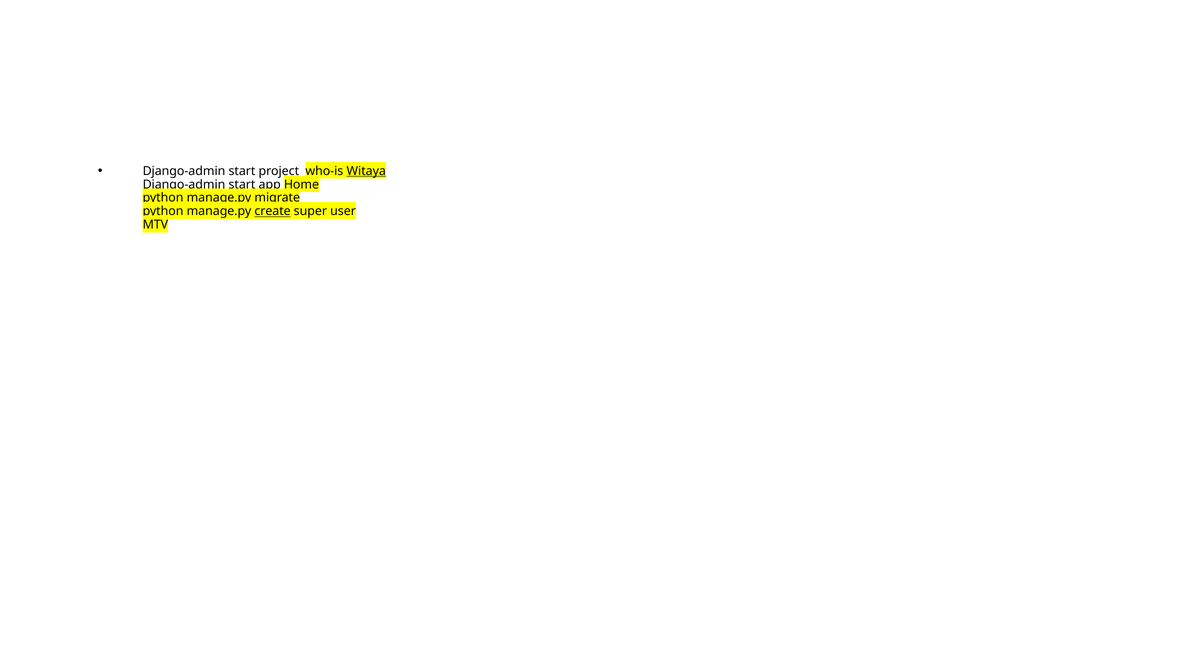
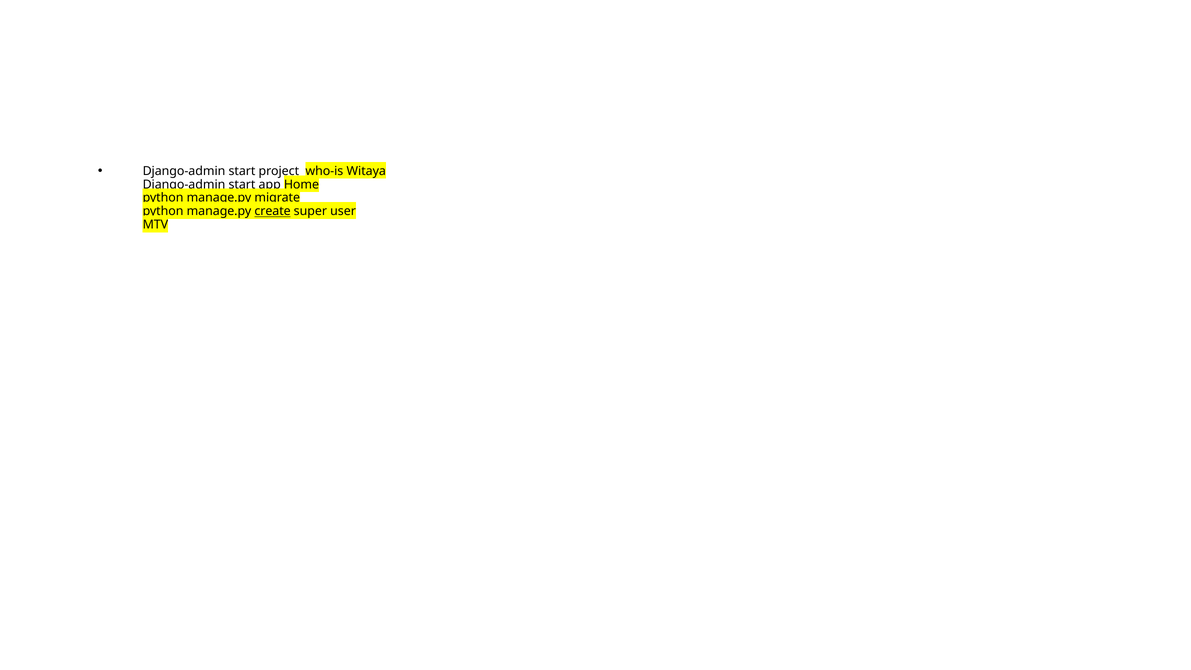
Witaya underline: present -> none
